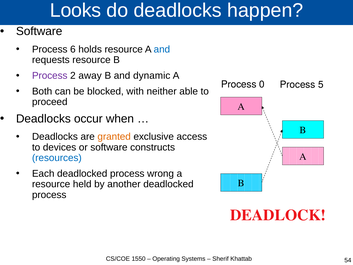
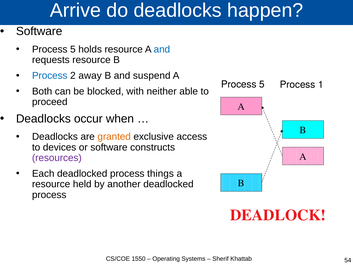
Looks: Looks -> Arrive
6 at (73, 49): 6 -> 5
Process at (50, 76) colour: purple -> blue
dynamic: dynamic -> suspend
0 at (262, 84): 0 -> 5
5: 5 -> 1
resources colour: blue -> purple
wrong: wrong -> things
